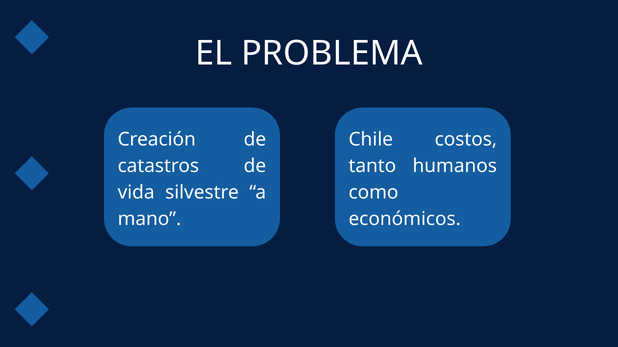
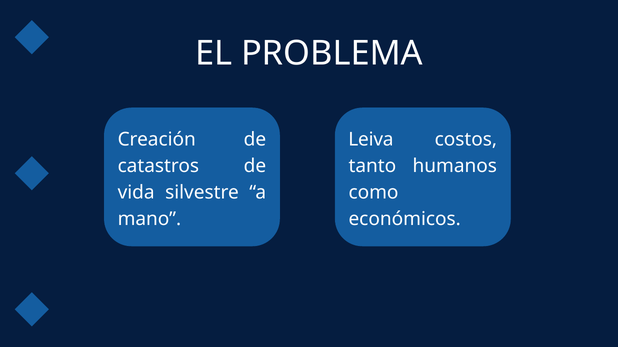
Chile: Chile -> Leiva
